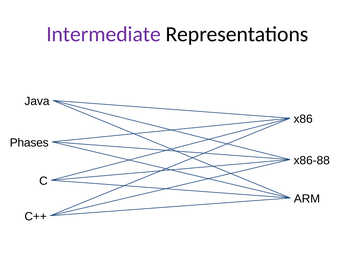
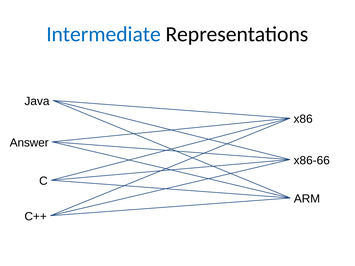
Intermediate colour: purple -> blue
Phases: Phases -> Answer
x86-88: x86-88 -> x86-66
